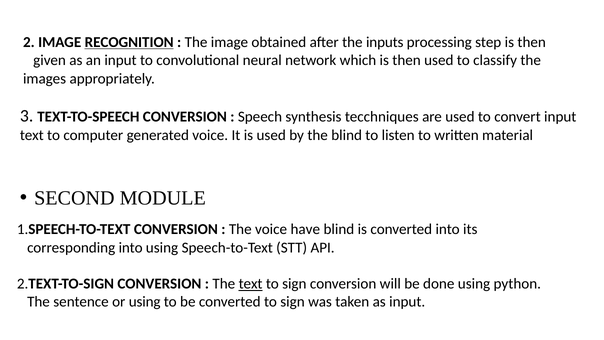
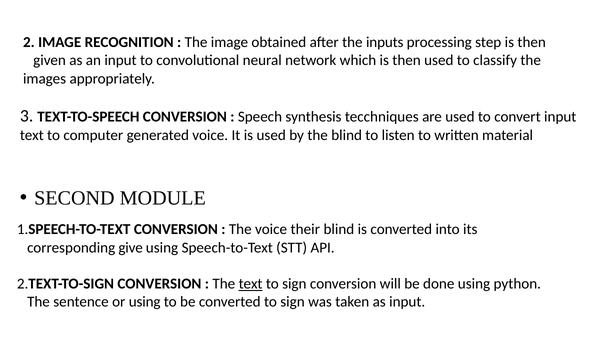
RECOGNITION underline: present -> none
have: have -> their
corresponding into: into -> give
